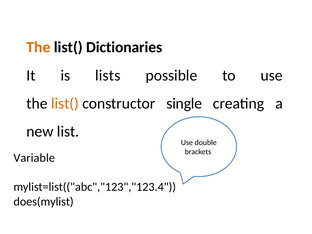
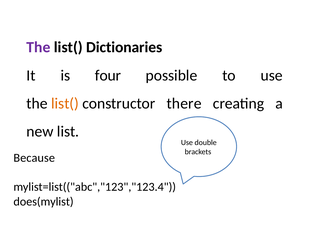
The at (38, 47) colour: orange -> purple
lists: lists -> four
single: single -> there
Variable: Variable -> Because
